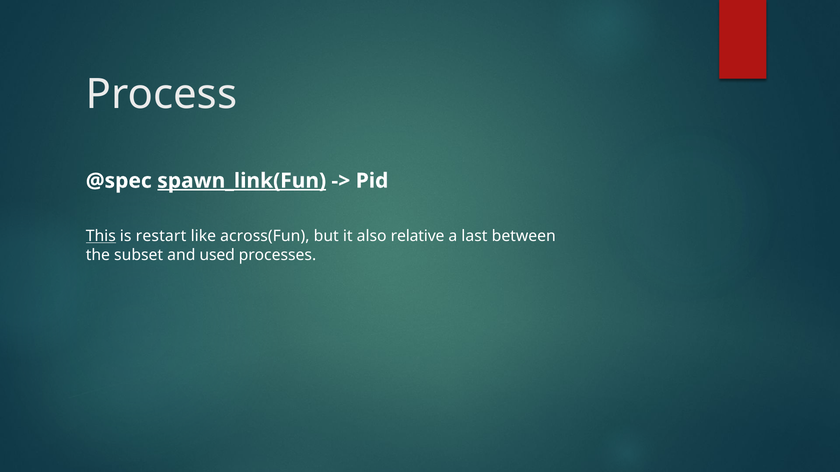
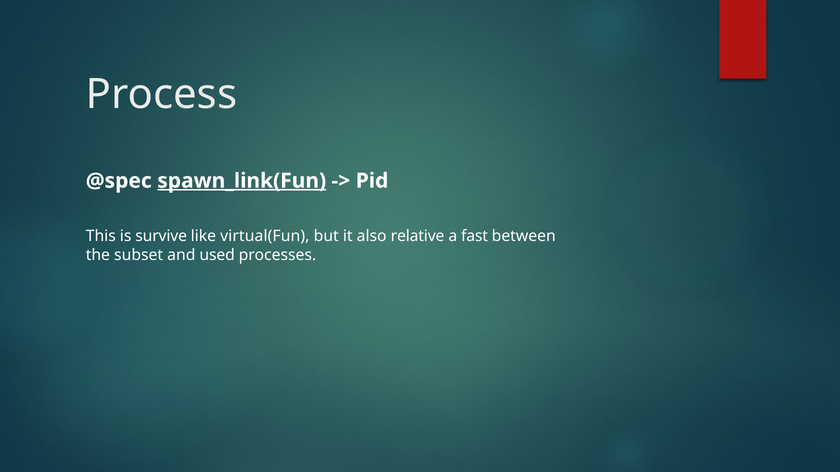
This underline: present -> none
restart: restart -> survive
across(Fun: across(Fun -> virtual(Fun
last: last -> fast
